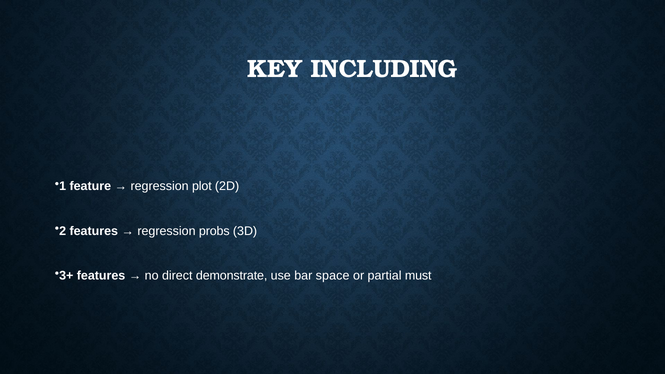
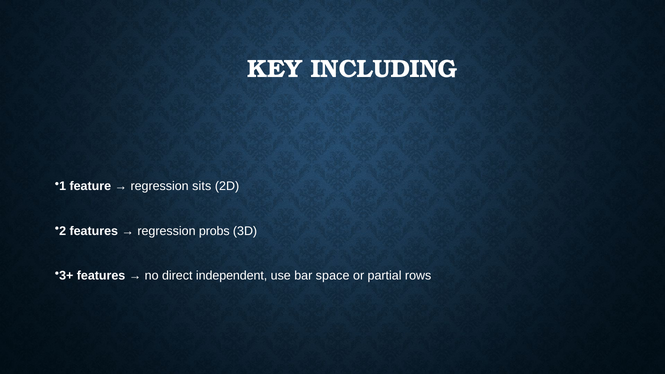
plot: plot -> sits
demonstrate: demonstrate -> independent
must: must -> rows
